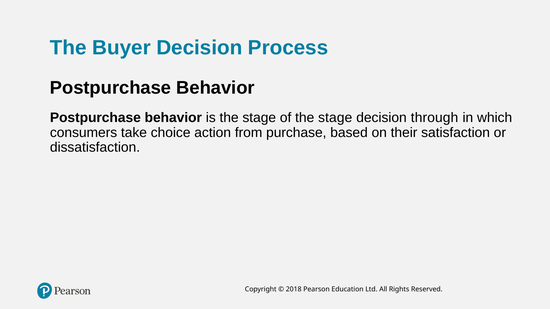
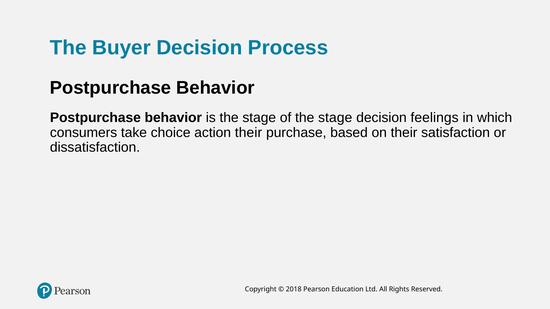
through: through -> feelings
action from: from -> their
